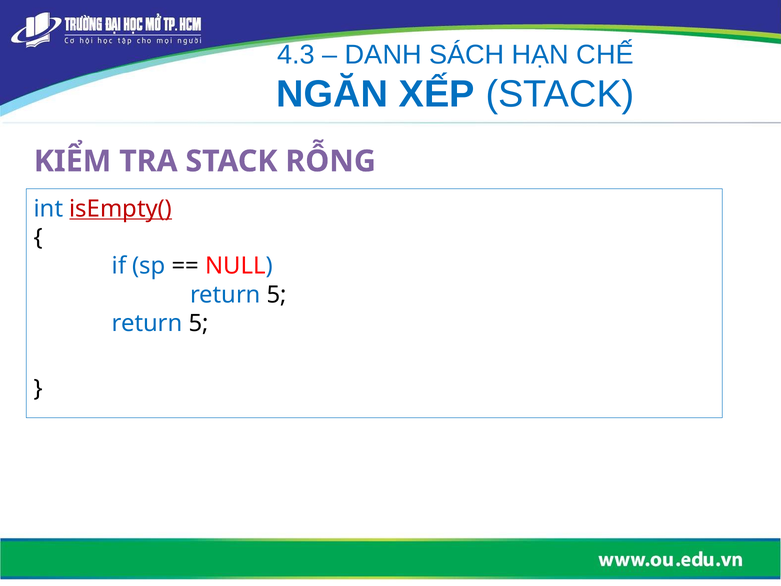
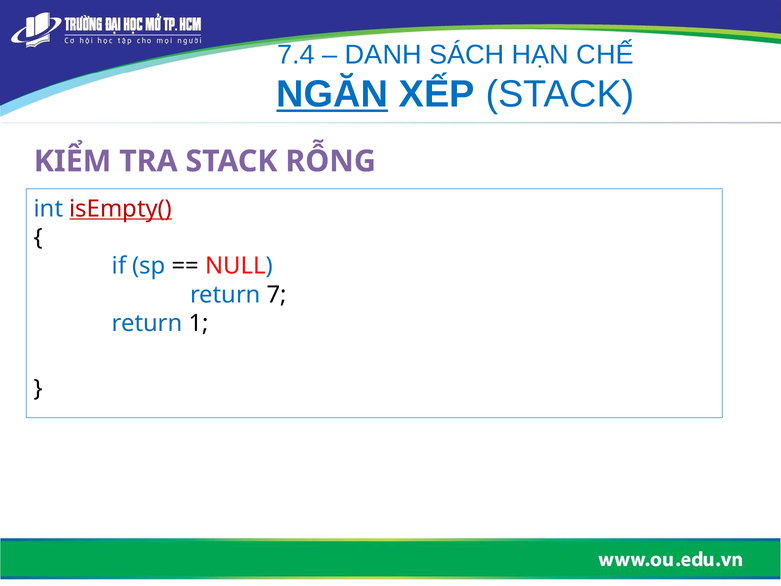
4.3: 4.3 -> 7.4
NGĂN underline: none -> present
5 at (277, 295): 5 -> 7
5 at (199, 323): 5 -> 1
